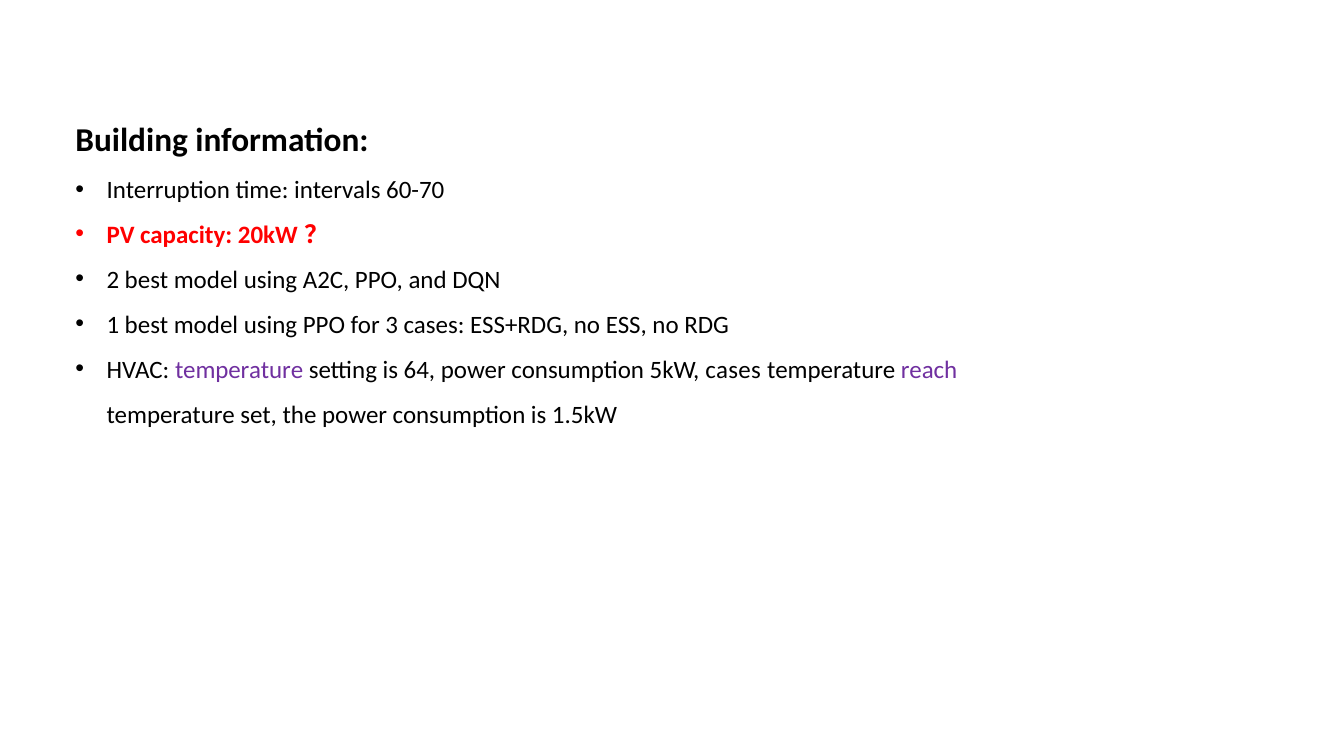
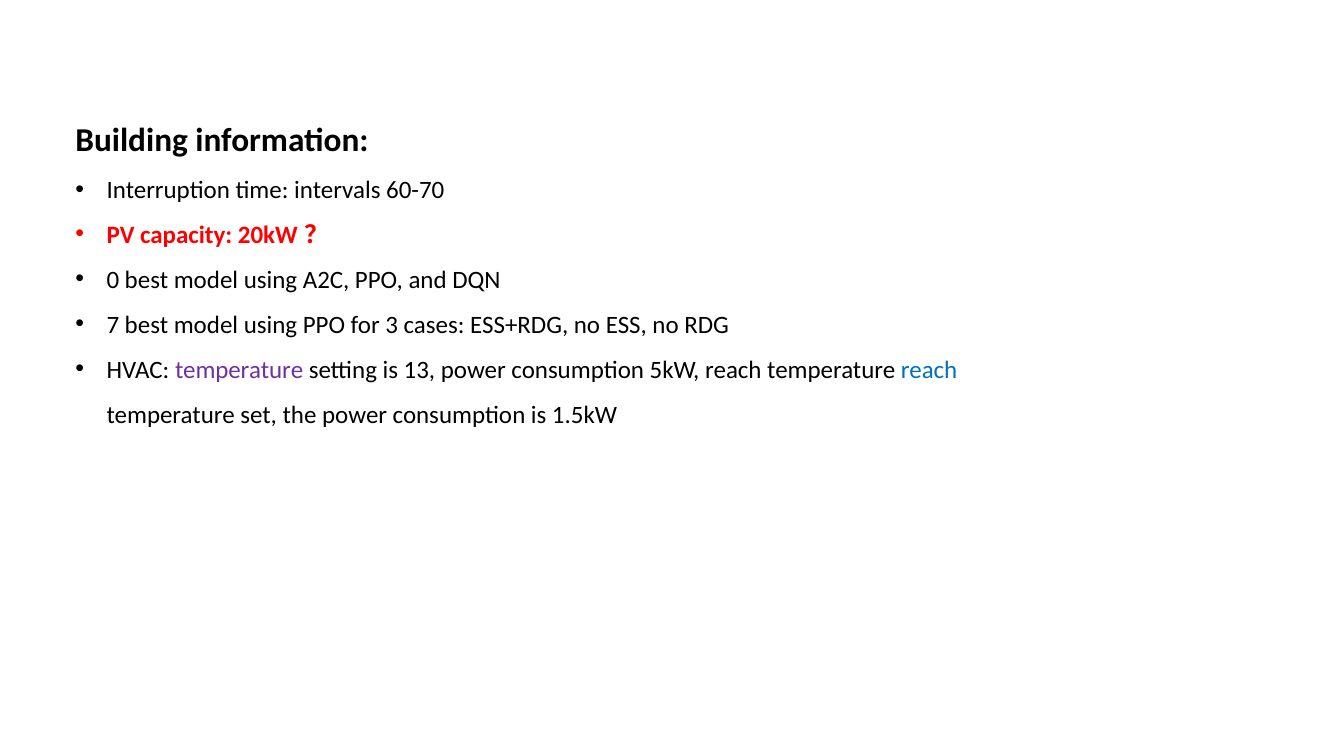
2: 2 -> 0
1: 1 -> 7
64: 64 -> 13
5kW cases: cases -> reach
reach at (929, 370) colour: purple -> blue
